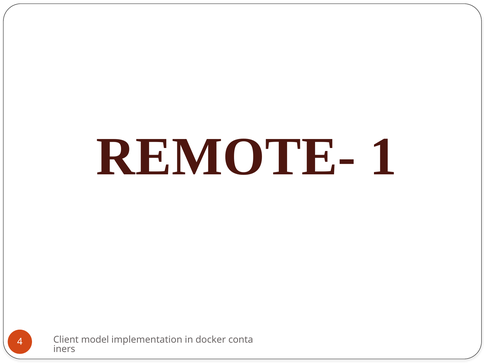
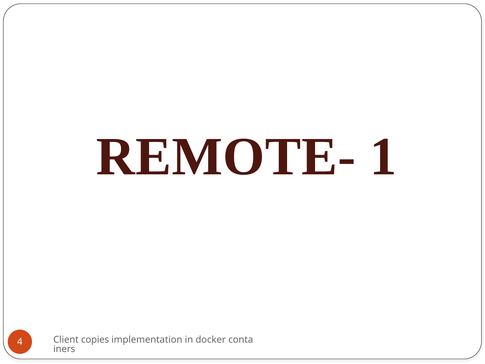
model: model -> copies
